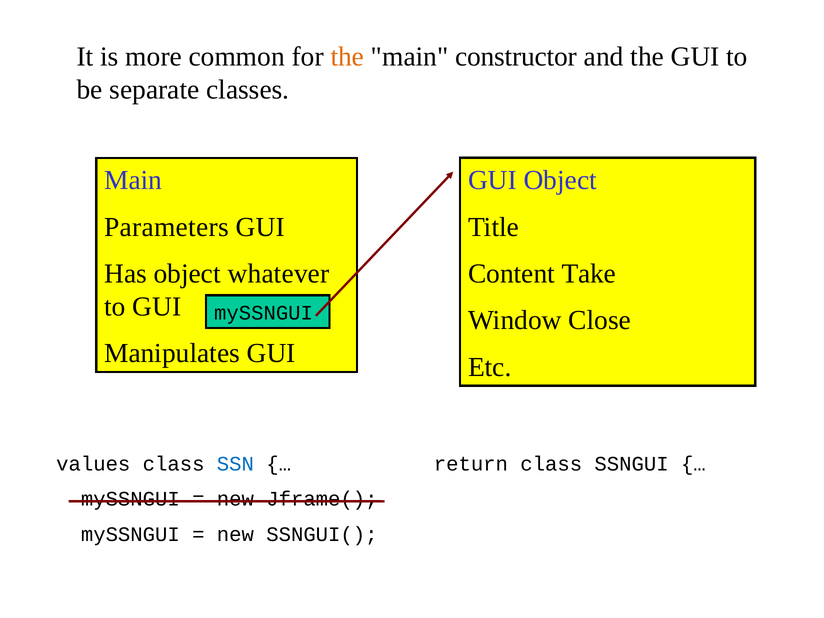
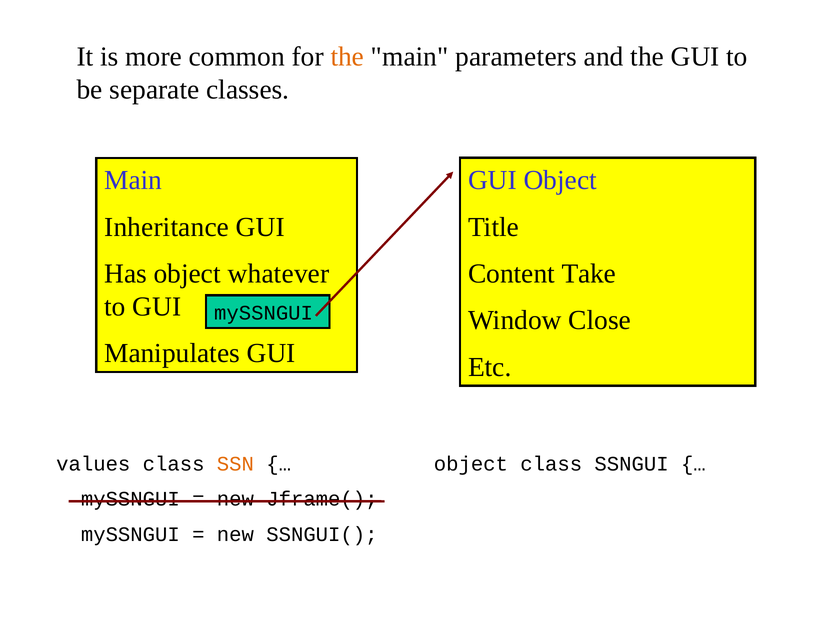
constructor: constructor -> parameters
Parameters: Parameters -> Inheritance
SSN colour: blue -> orange
return at (471, 464): return -> object
